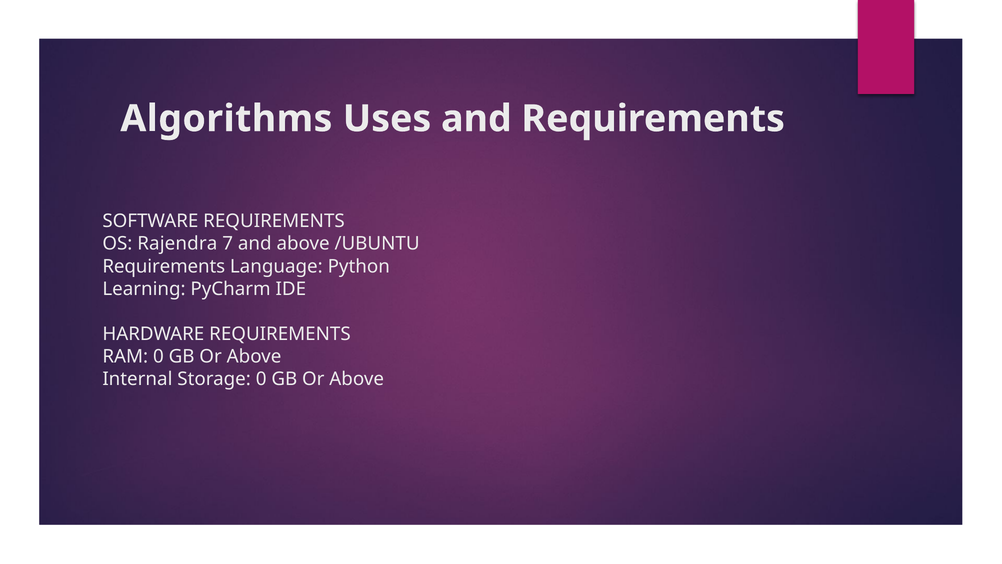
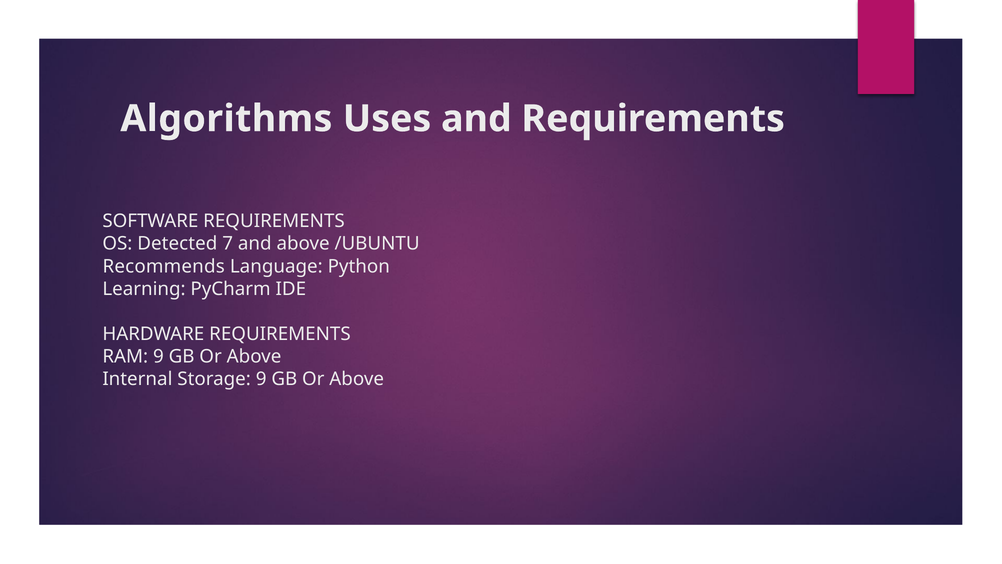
Rajendra: Rajendra -> Detected
Requirements at (164, 266): Requirements -> Recommends
RAM 0: 0 -> 9
Storage 0: 0 -> 9
